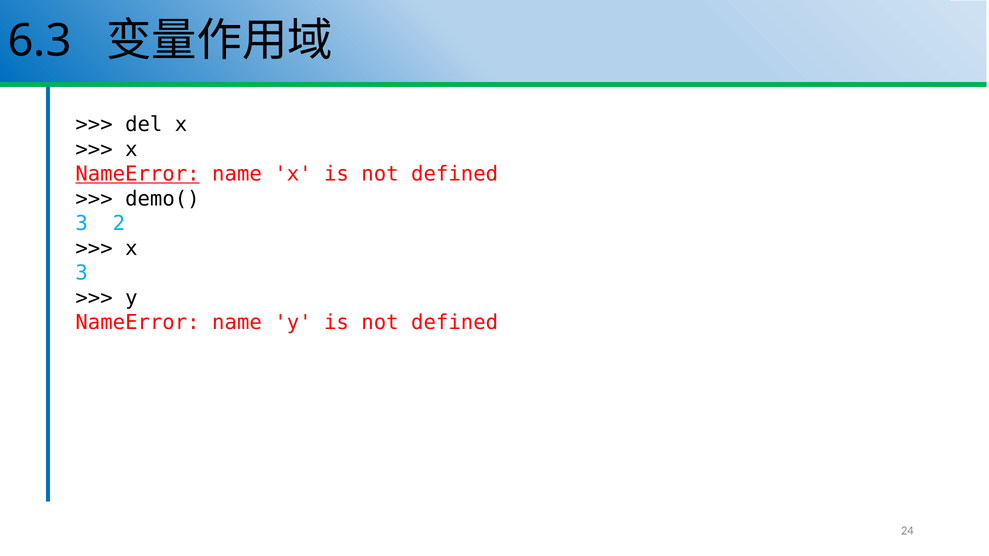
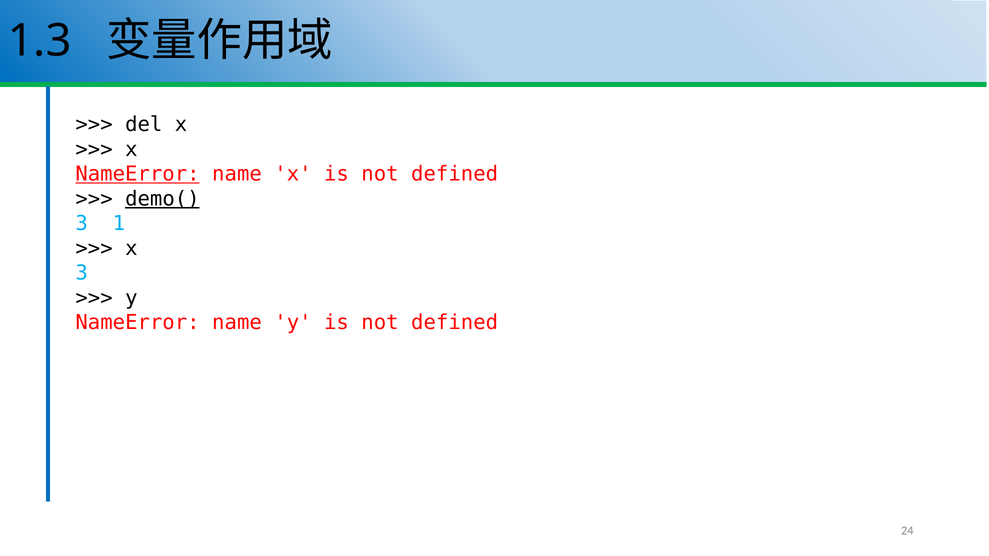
6.3: 6.3 -> 1.3
demo( underline: none -> present
2: 2 -> 1
